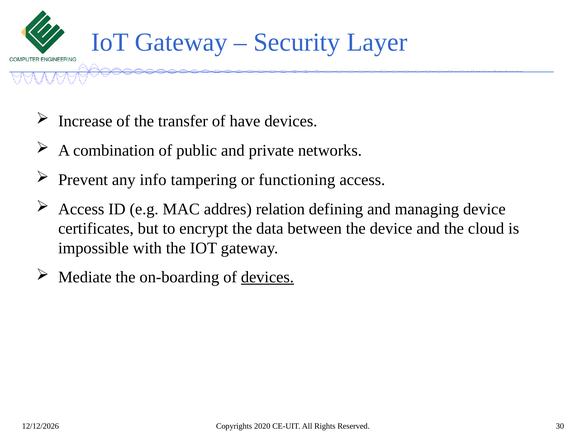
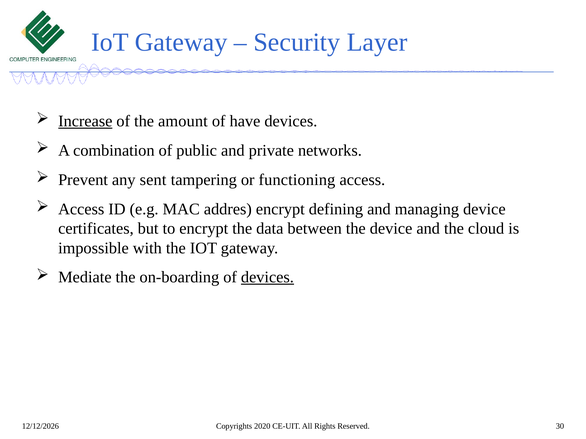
Increase underline: none -> present
transfer: transfer -> amount
info: info -> sent
addres relation: relation -> encrypt
